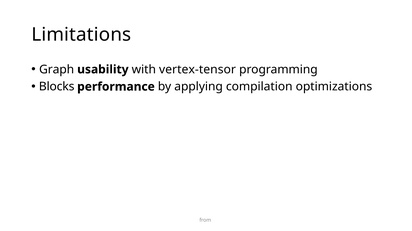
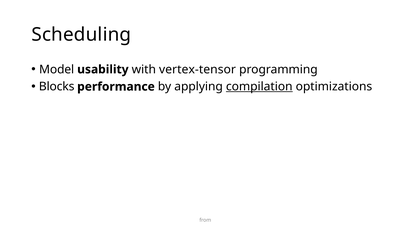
Limitations: Limitations -> Scheduling
Graph: Graph -> Model
compilation underline: none -> present
